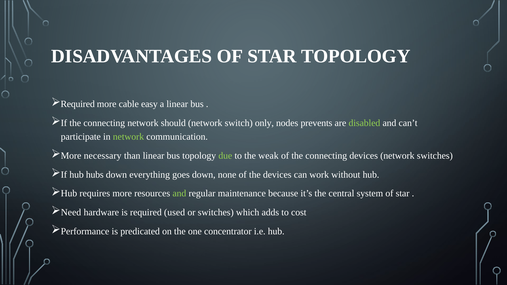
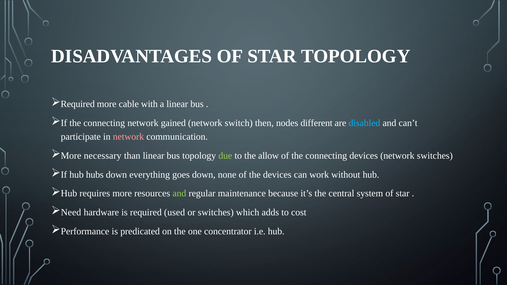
easy: easy -> with
should: should -> gained
only: only -> then
prevents: prevents -> different
disabled colour: light green -> light blue
network at (128, 137) colour: light green -> pink
weak: weak -> allow
